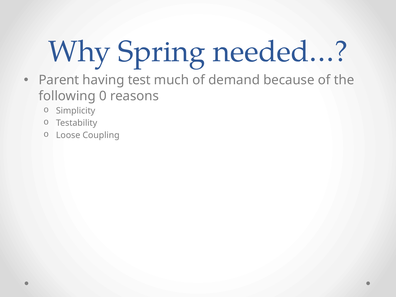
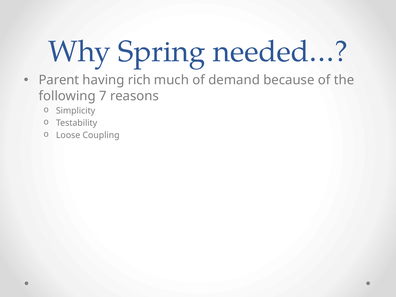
test: test -> rich
0: 0 -> 7
